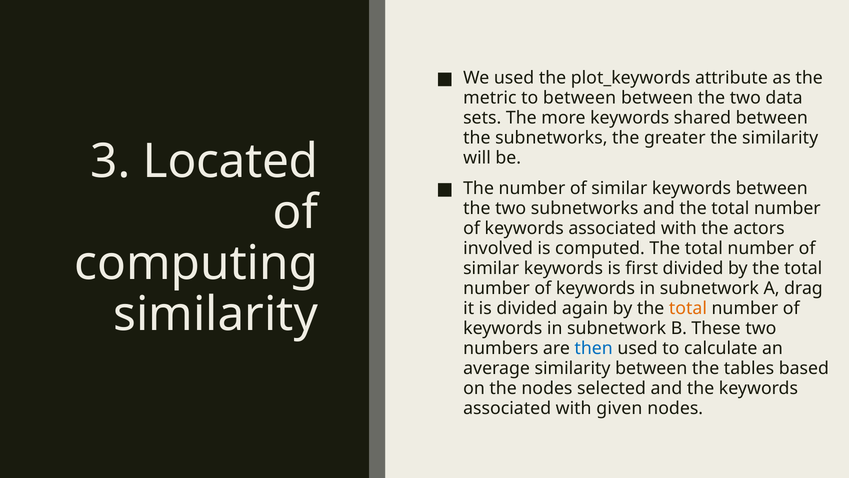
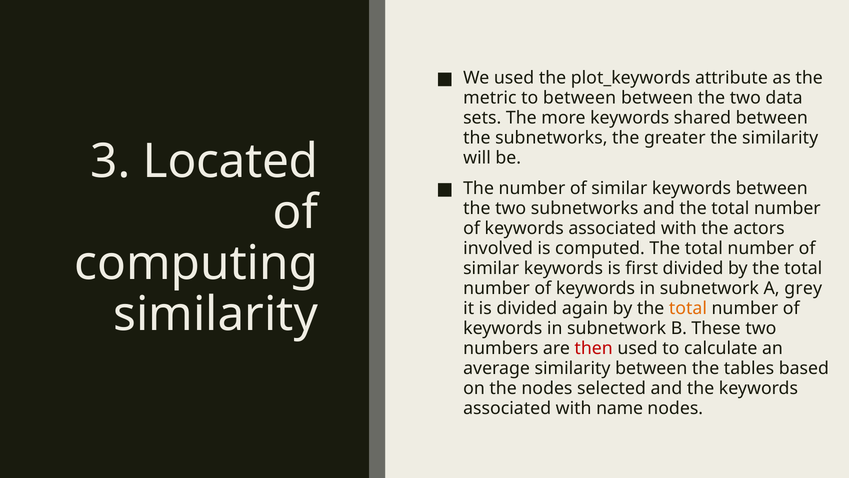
drag: drag -> grey
then colour: blue -> red
given: given -> name
